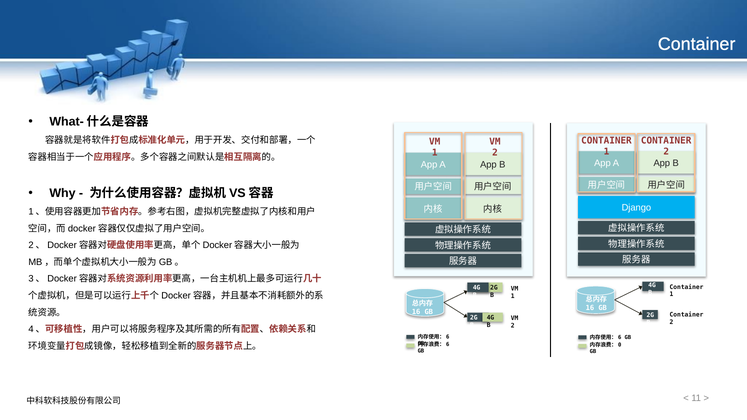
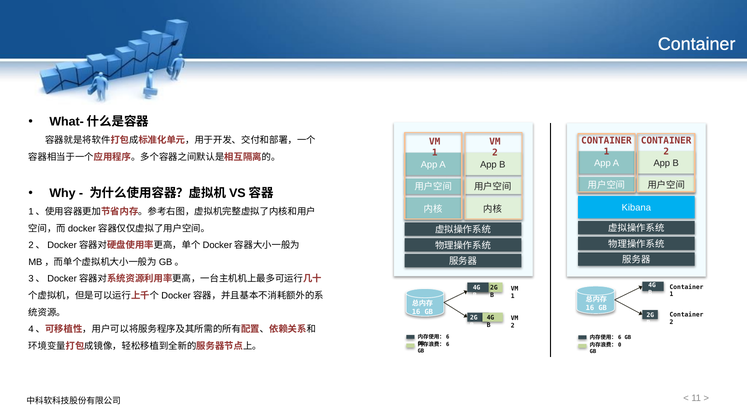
Django: Django -> Kibana
